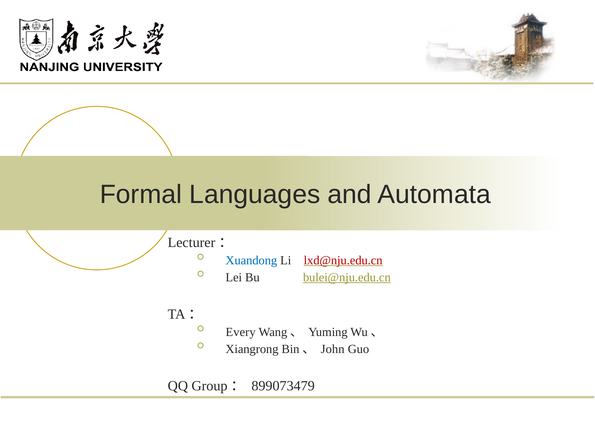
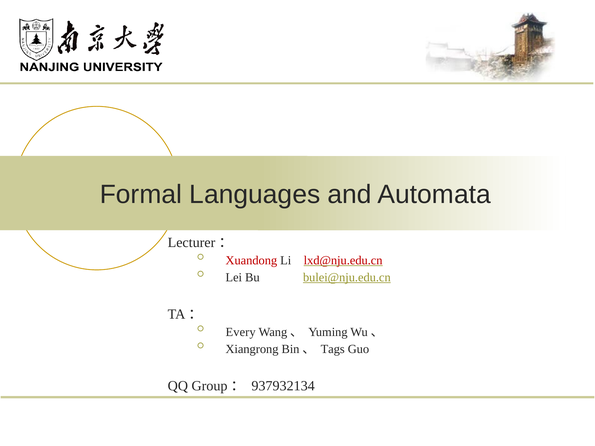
Xuandong colour: blue -> red
John: John -> Tags
899073479: 899073479 -> 937932134
